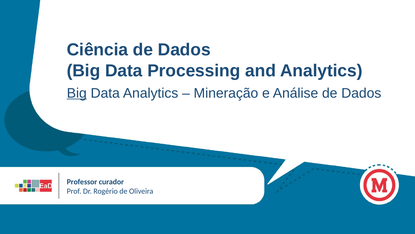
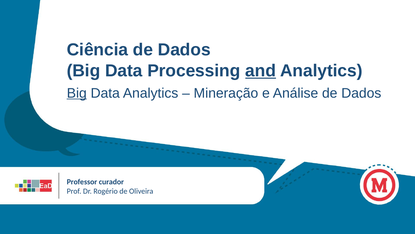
and underline: none -> present
